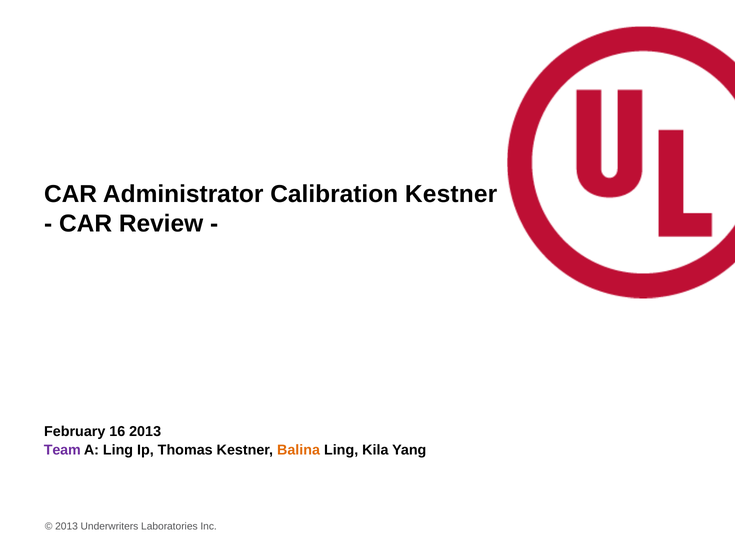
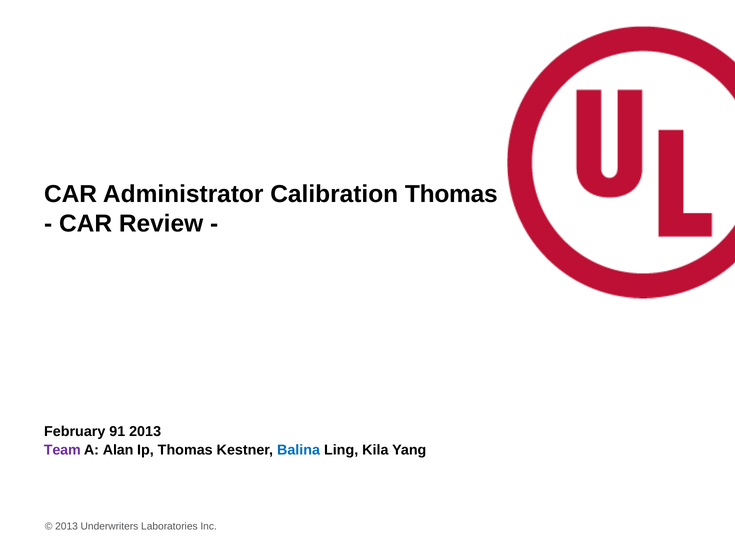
Calibration Kestner: Kestner -> Thomas
16: 16 -> 91
A Ling: Ling -> Alan
Balina colour: orange -> blue
